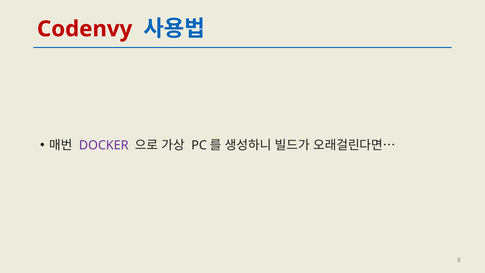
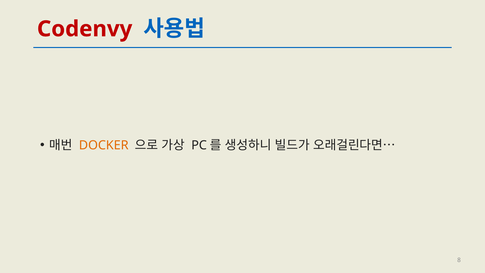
DOCKER colour: purple -> orange
